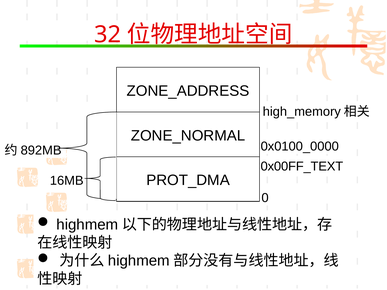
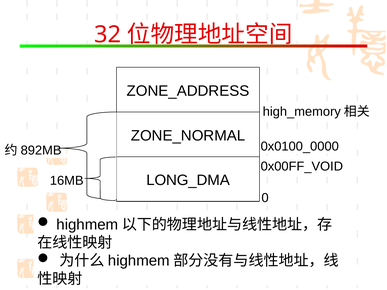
0x00FF_TEXT: 0x00FF_TEXT -> 0x00FF_VOID
PROT_DMA: PROT_DMA -> LONG_DMA
